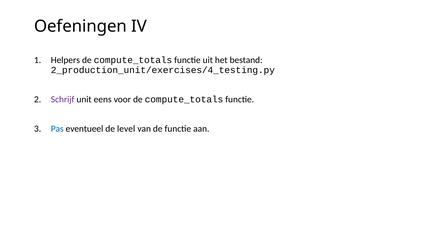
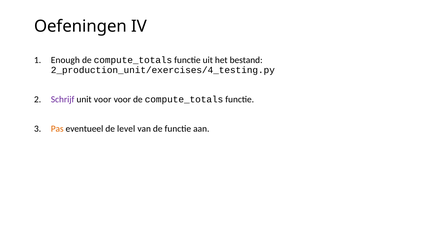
Helpers: Helpers -> Enough
unit eens: eens -> voor
Pas colour: blue -> orange
